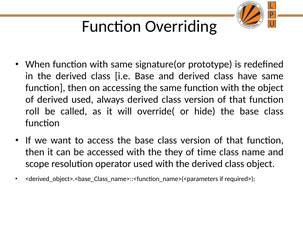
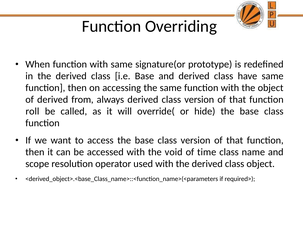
derived used: used -> from
they: they -> void
